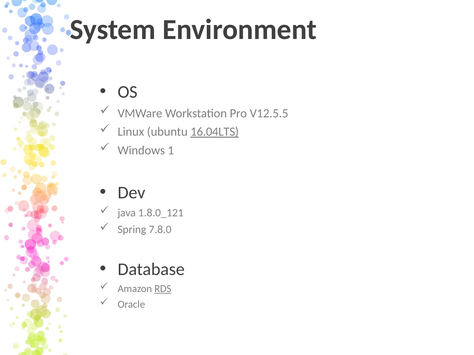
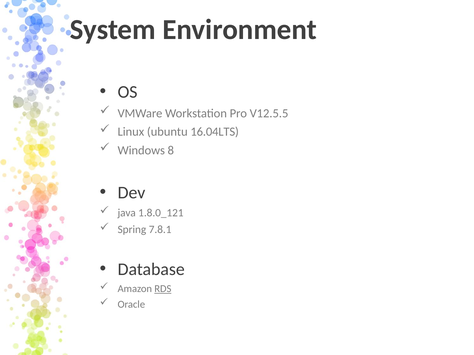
16.04LTS underline: present -> none
1: 1 -> 8
7.8.0: 7.8.0 -> 7.8.1
